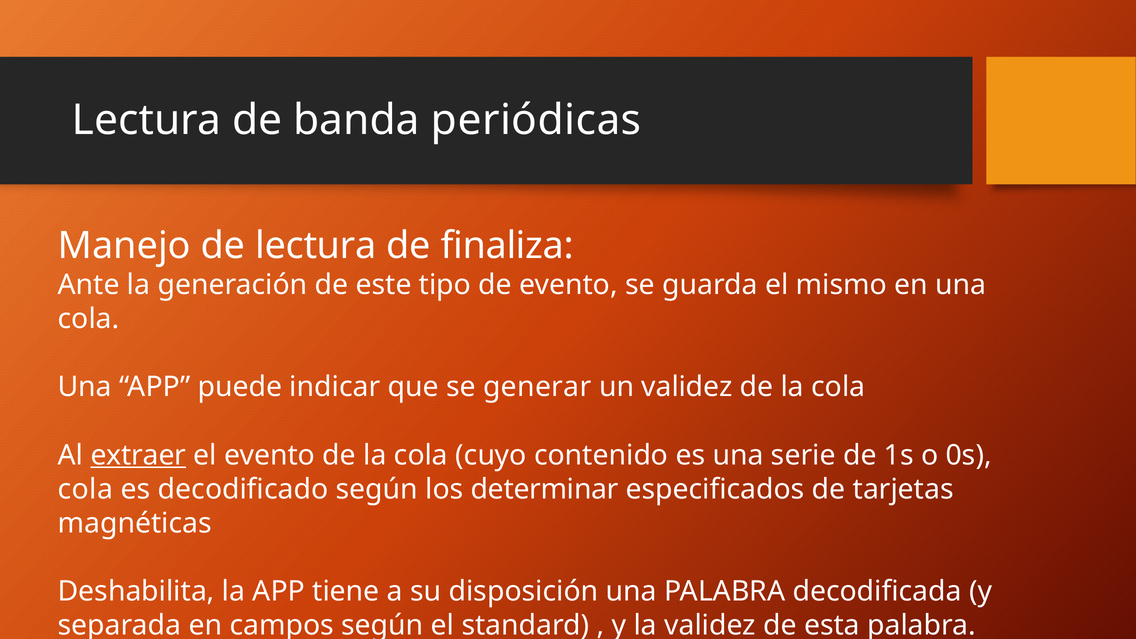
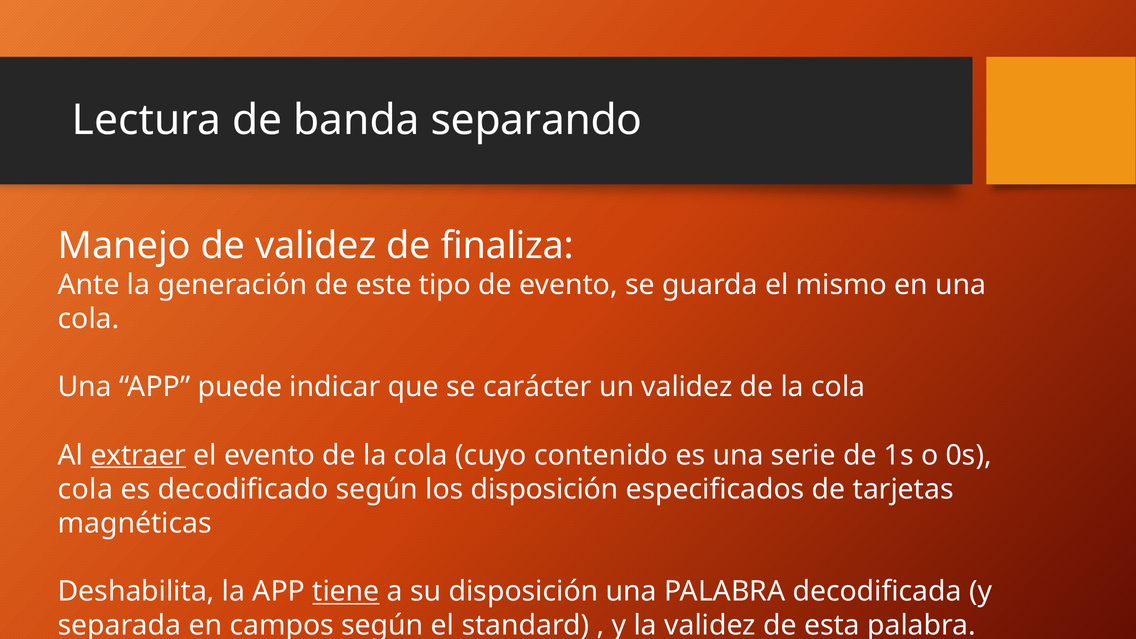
periódicas: periódicas -> separando
de lectura: lectura -> validez
generar: generar -> carácter
los determinar: determinar -> disposición
tiene underline: none -> present
